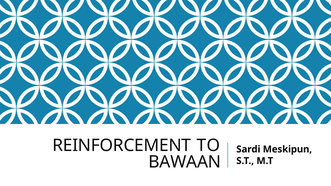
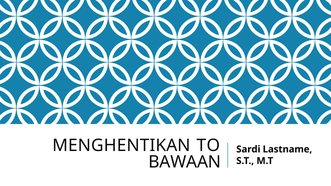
REINFORCEMENT: REINFORCEMENT -> MENGHENTIKAN
Meskipun: Meskipun -> Lastname
